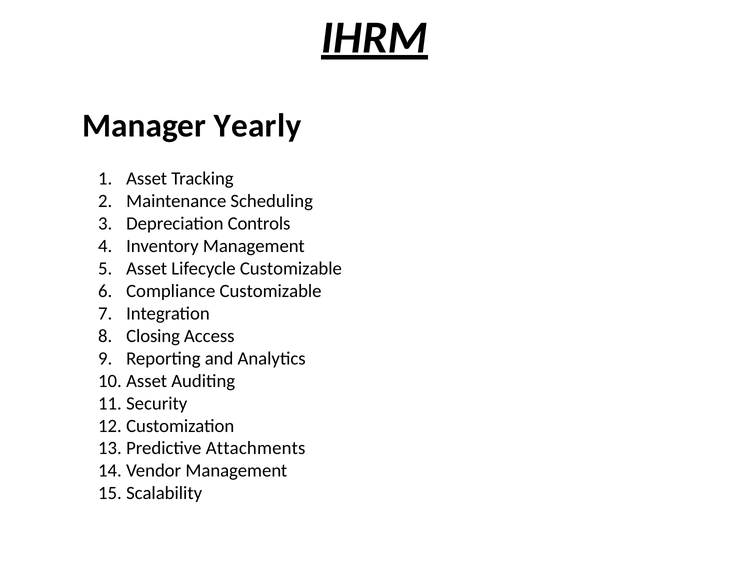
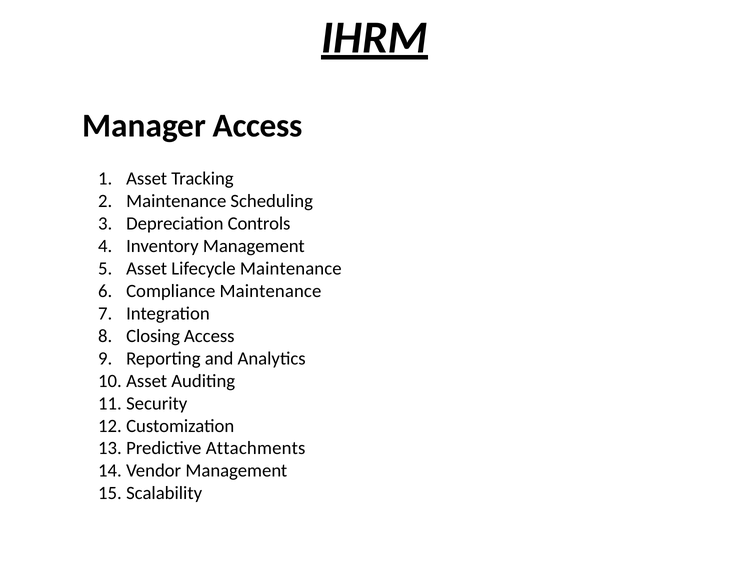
Manager Yearly: Yearly -> Access
Lifecycle Customizable: Customizable -> Maintenance
Compliance Customizable: Customizable -> Maintenance
